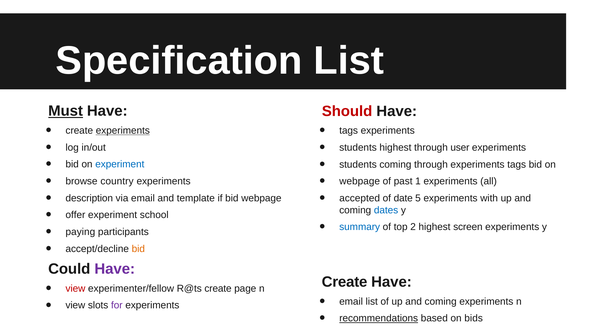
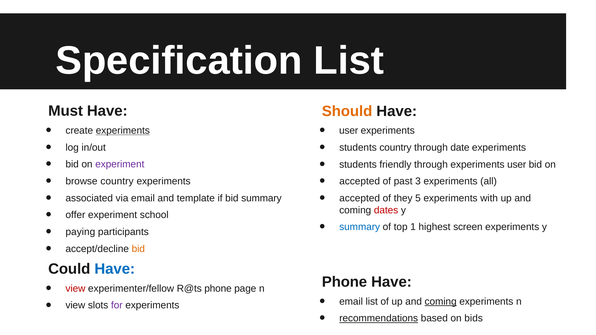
Must underline: present -> none
Should colour: red -> orange
tags at (349, 131): tags -> user
students highest: highest -> country
user: user -> date
experiment at (120, 164) colour: blue -> purple
students coming: coming -> friendly
experiments tags: tags -> user
webpage at (360, 181): webpage -> accepted
1: 1 -> 3
description: description -> associated
bid webpage: webpage -> summary
date: date -> they
dates colour: blue -> red
2: 2 -> 1
Have at (115, 269) colour: purple -> blue
Create at (345, 282): Create -> Phone
R@ts create: create -> phone
coming at (441, 302) underline: none -> present
